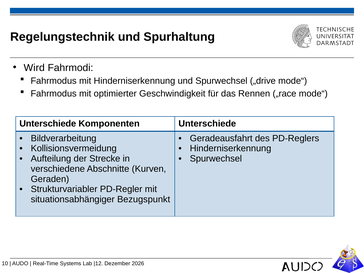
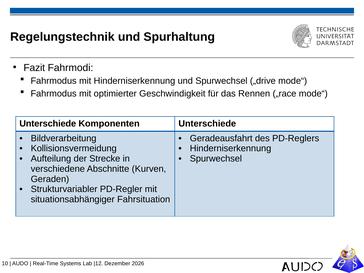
Wird: Wird -> Fazit
Bezugspunkt: Bezugspunkt -> Fahrsituation
